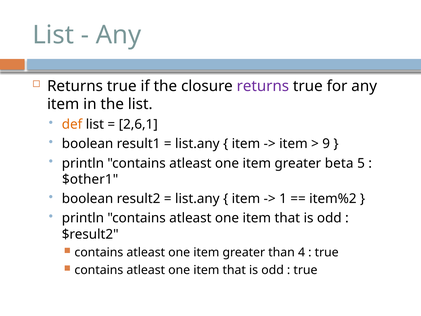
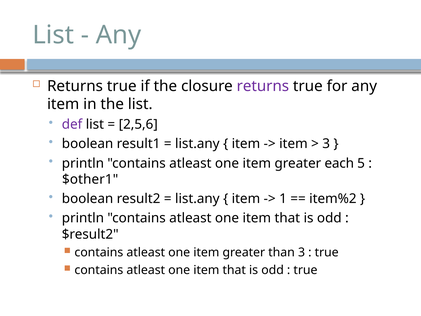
def colour: orange -> purple
2,6,1: 2,6,1 -> 2,5,6
9 at (326, 144): 9 -> 3
beta: beta -> each
than 4: 4 -> 3
